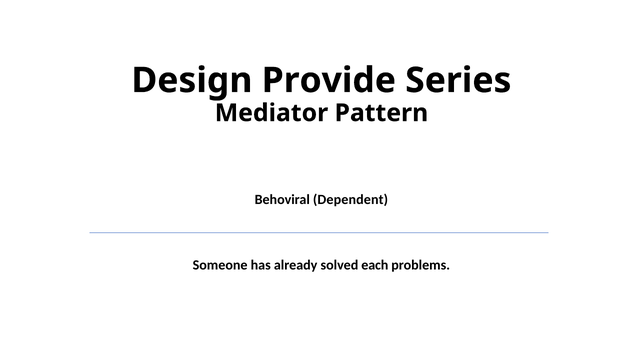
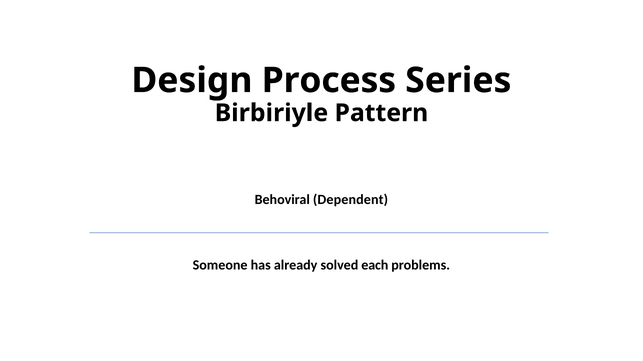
Provide: Provide -> Process
Mediator: Mediator -> Birbiriyle
